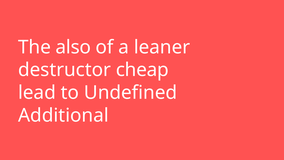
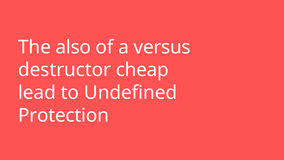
leaner: leaner -> versus
Additional: Additional -> Protection
